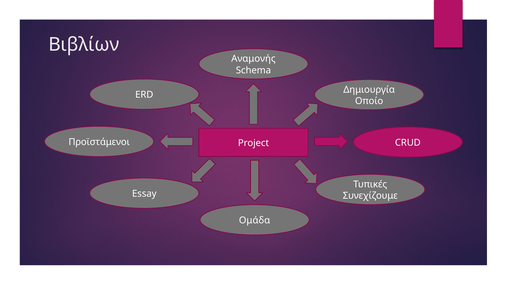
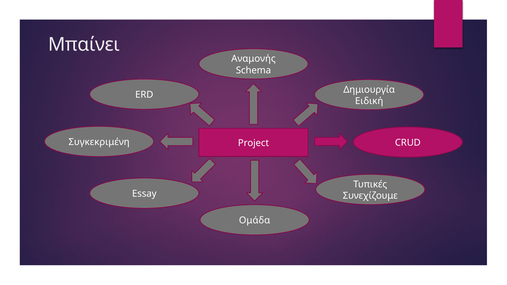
Βιβλίων: Βιβλίων -> Μπαίνει
Οποίο: Οποίο -> Ειδική
Προϊστάμενοι: Προϊστάμενοι -> Συγκεκριμένη
